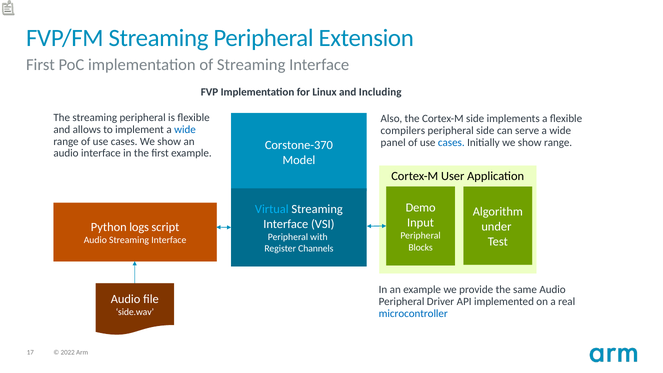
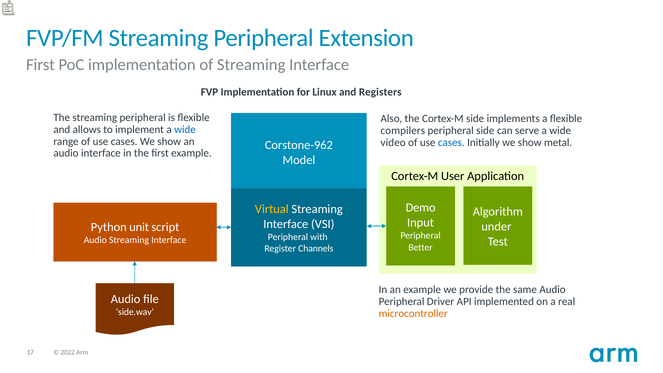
Including: Including -> Registers
panel: panel -> video
show range: range -> metal
Corstone-370: Corstone-370 -> Corstone-962
Virtual colour: light blue -> yellow
logs: logs -> unit
Blocks: Blocks -> Better
microcontroller colour: blue -> orange
